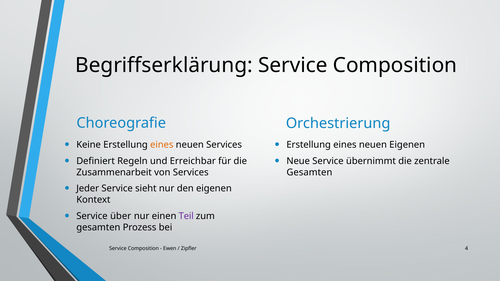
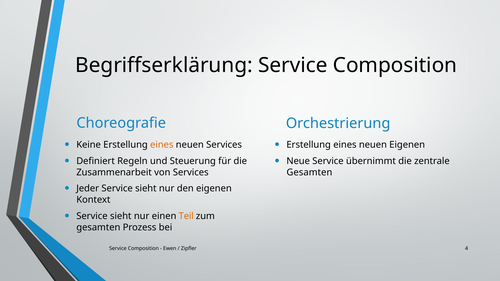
Erreichbar: Erreichbar -> Steuerung
über at (121, 216): über -> sieht
Teil colour: purple -> orange
